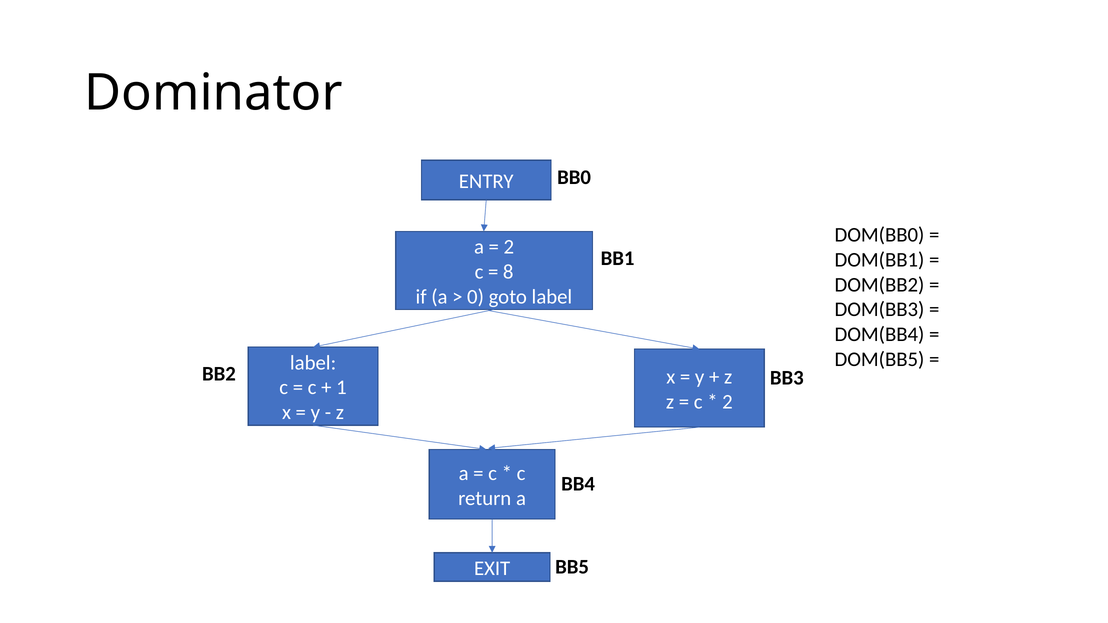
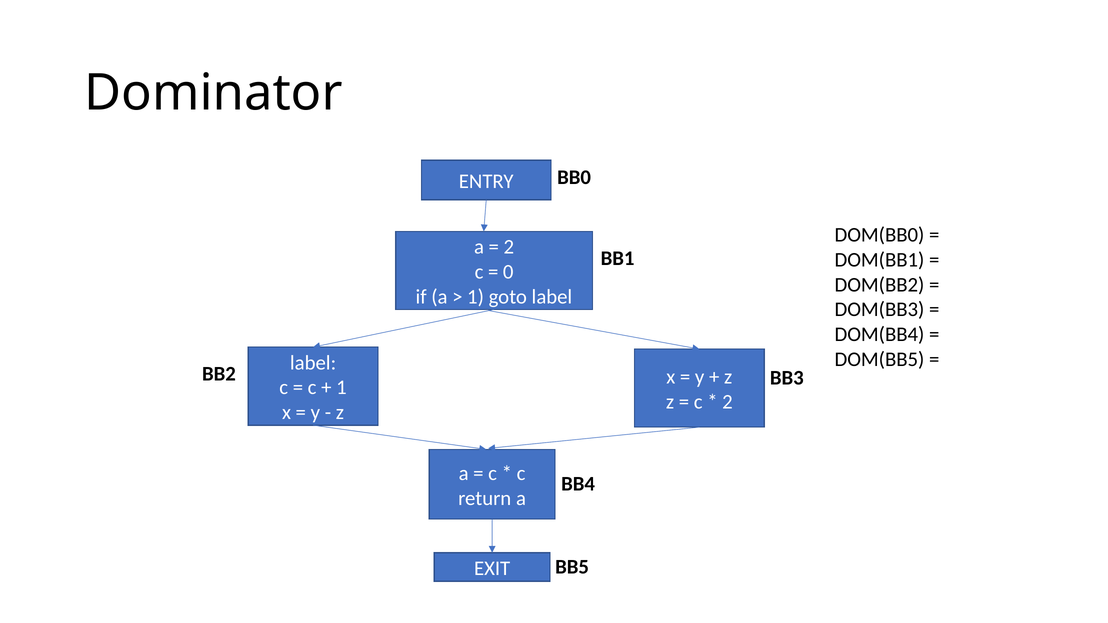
8: 8 -> 0
0 at (476, 297): 0 -> 1
